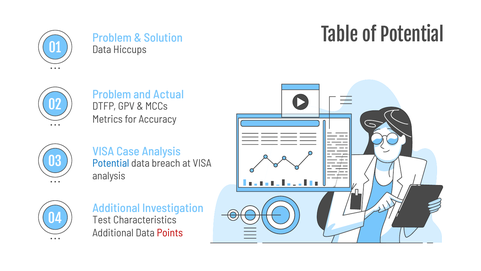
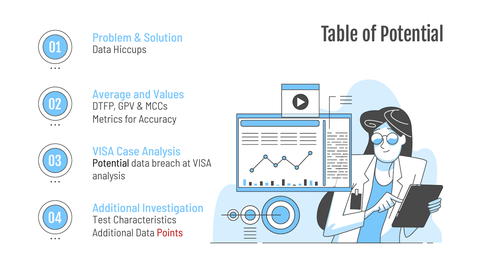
Problem at (112, 94): Problem -> Average
Actual: Actual -> Values
Potential at (111, 163) colour: blue -> black
